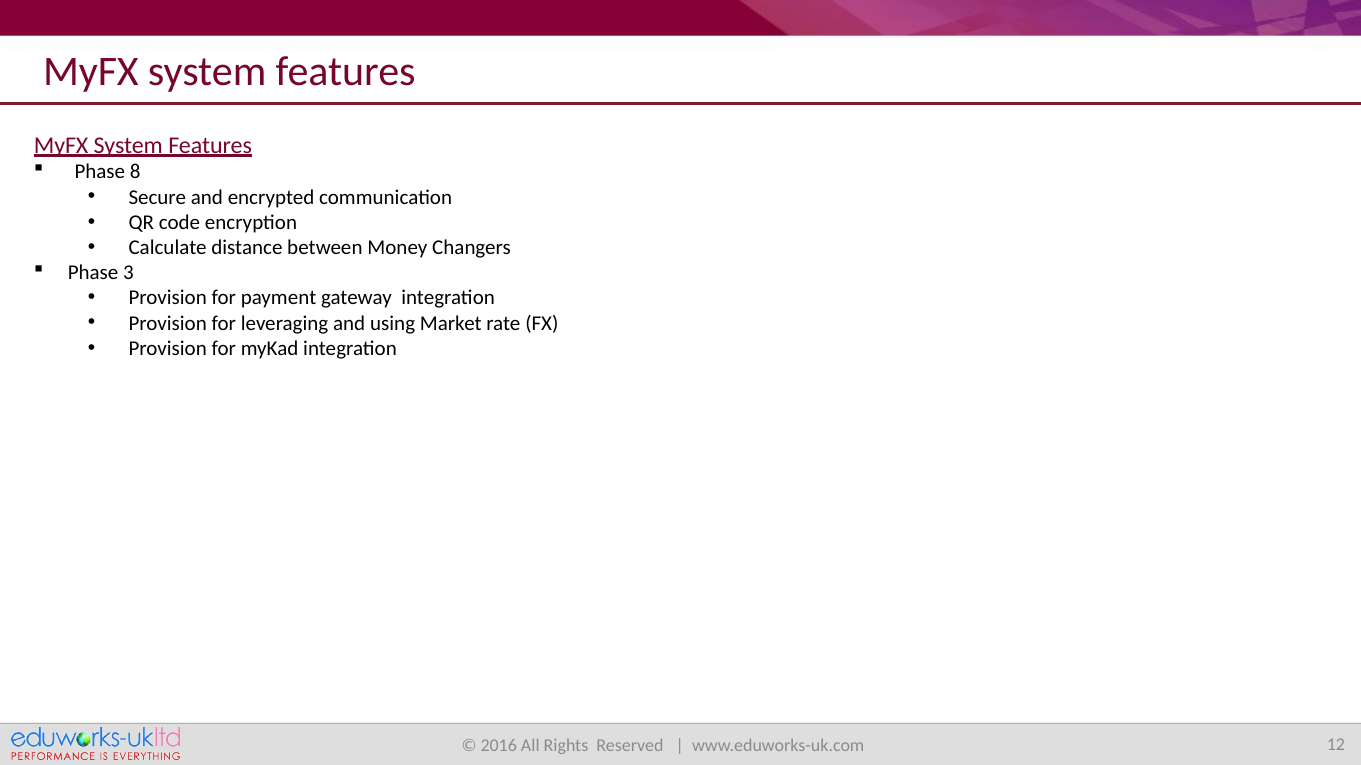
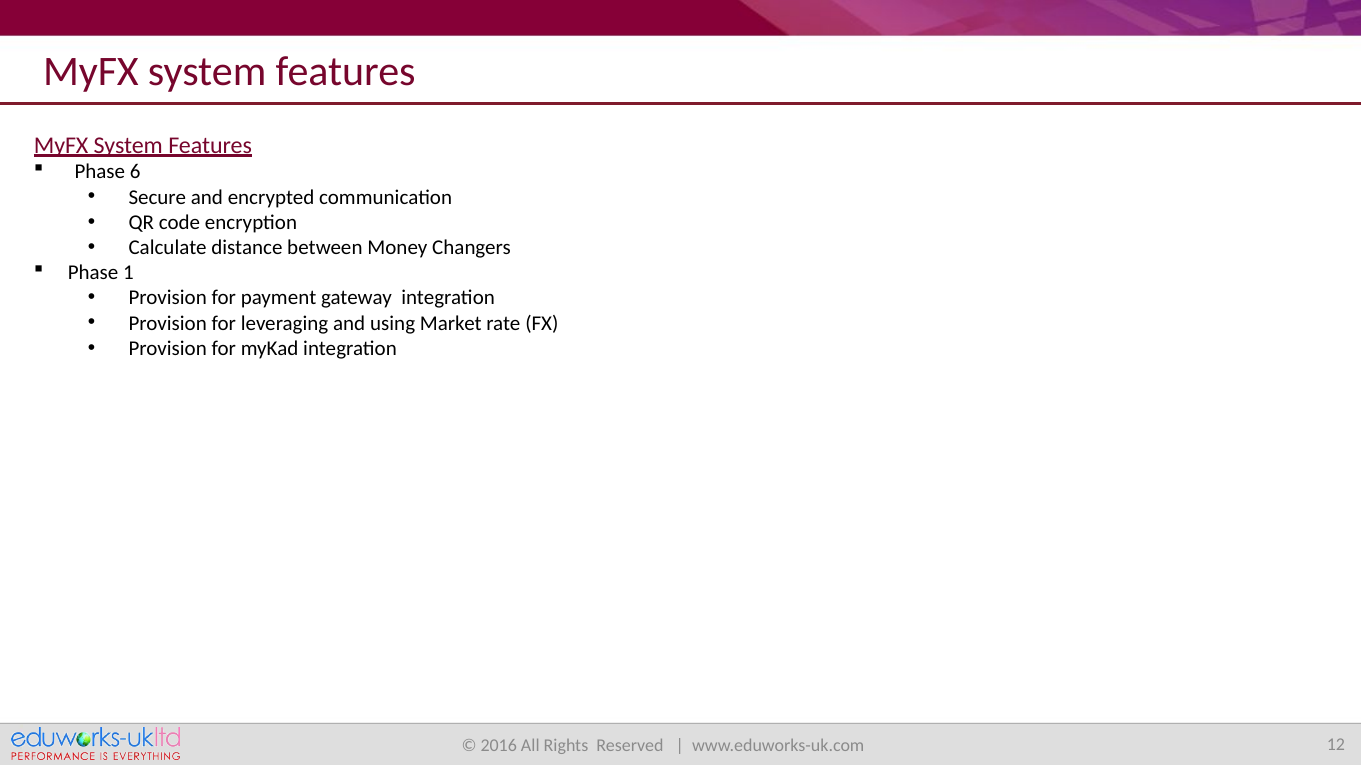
8: 8 -> 6
3: 3 -> 1
